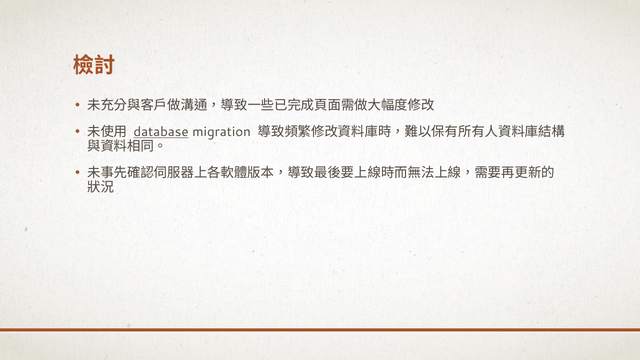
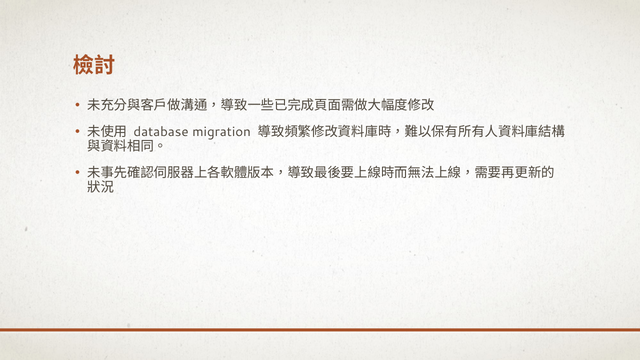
database underline: present -> none
